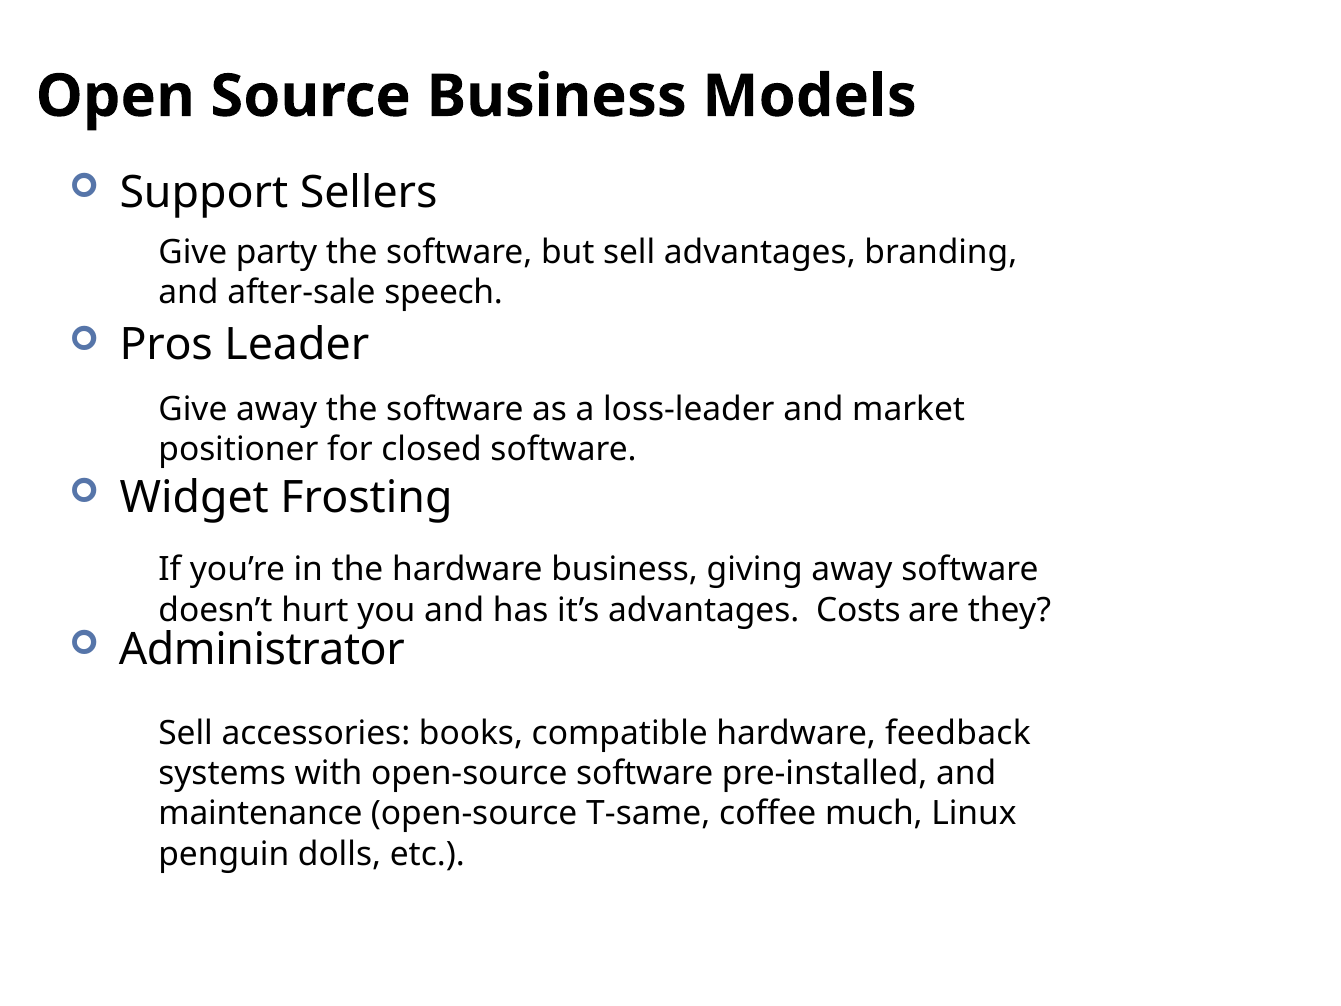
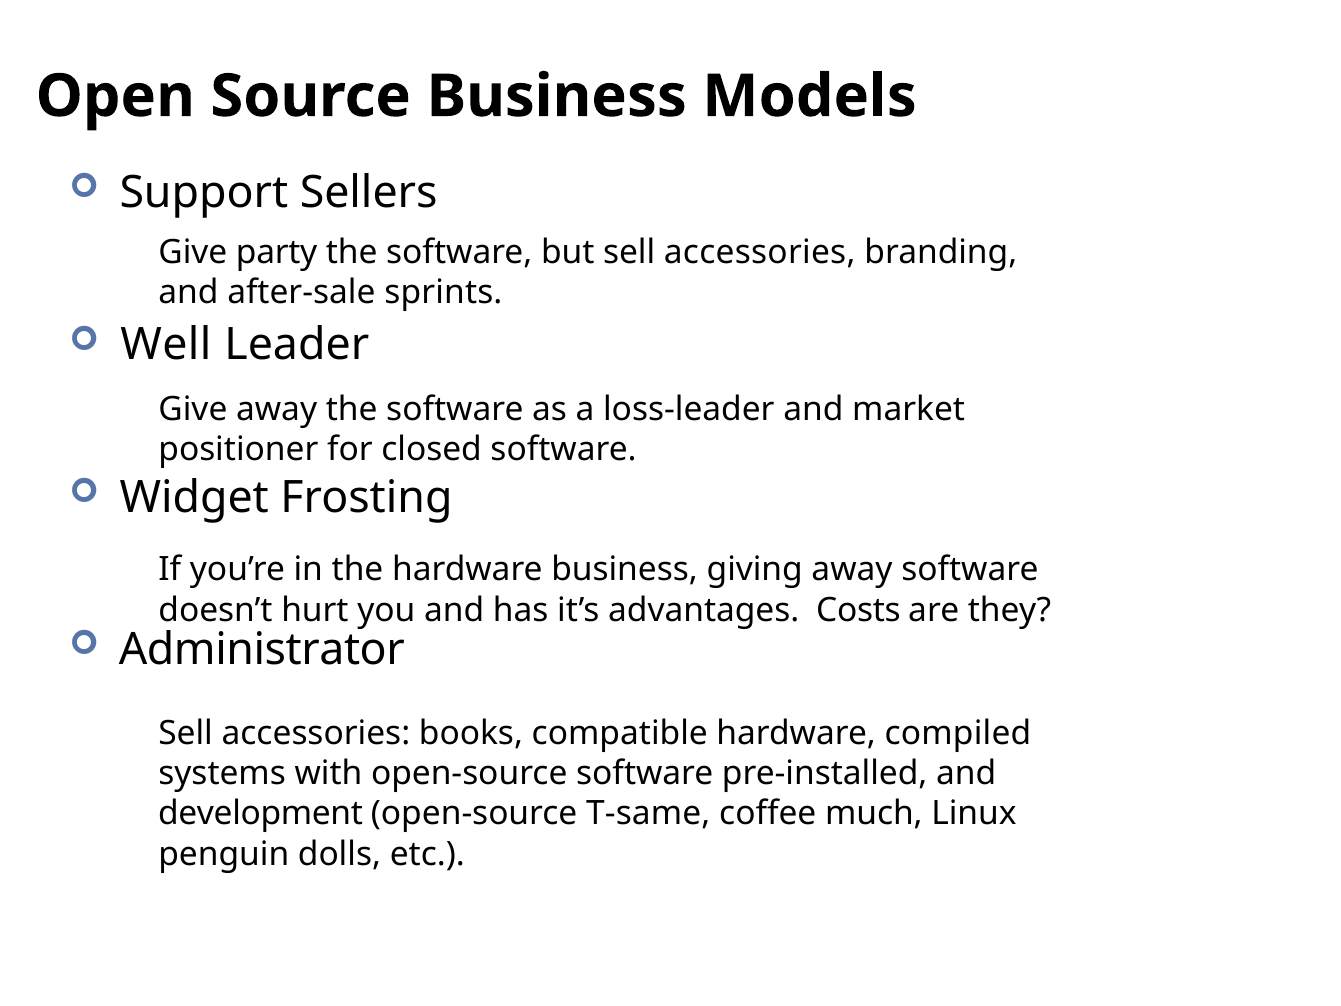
but sell advantages: advantages -> accessories
speech: speech -> sprints
Pros: Pros -> Well
feedback: feedback -> compiled
maintenance: maintenance -> development
